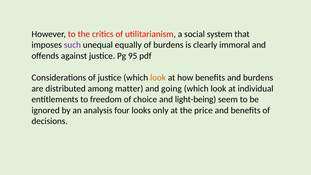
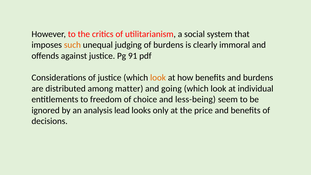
such colour: purple -> orange
equally: equally -> judging
95: 95 -> 91
light-being: light-being -> less-being
four: four -> lead
